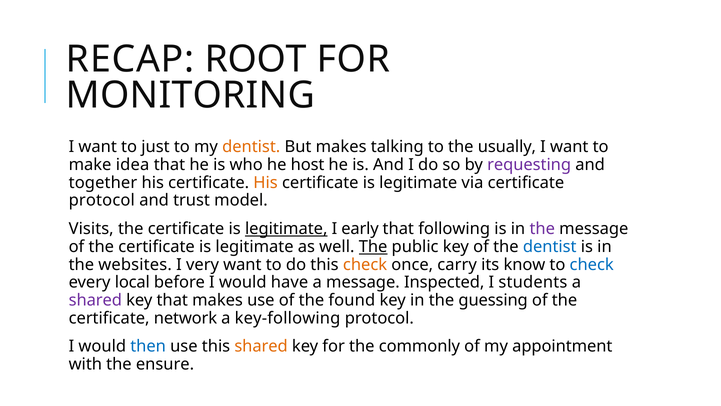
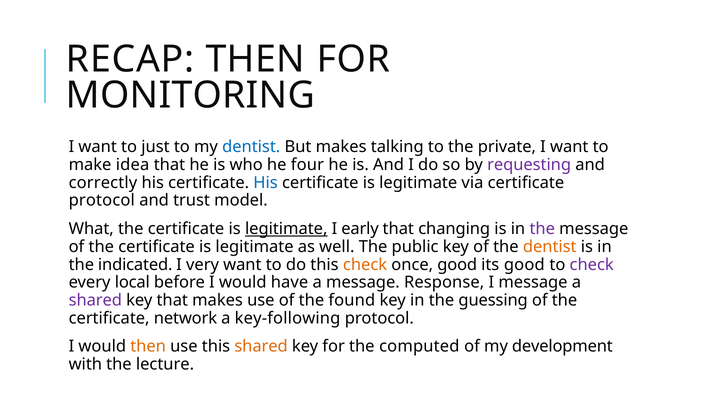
RECAP ROOT: ROOT -> THEN
dentist at (251, 147) colour: orange -> blue
usually: usually -> private
host: host -> four
together: together -> correctly
His at (266, 182) colour: orange -> blue
Visits: Visits -> What
following: following -> changing
The at (373, 246) underline: present -> none
dentist at (550, 246) colour: blue -> orange
websites: websites -> indicated
once carry: carry -> good
its know: know -> good
check at (592, 264) colour: blue -> purple
Inspected: Inspected -> Response
I students: students -> message
then at (148, 346) colour: blue -> orange
commonly: commonly -> computed
appointment: appointment -> development
ensure: ensure -> lecture
